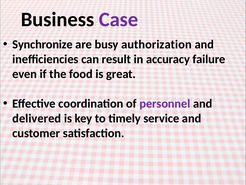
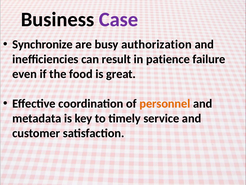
accuracy: accuracy -> patience
personnel colour: purple -> orange
delivered: delivered -> metadata
